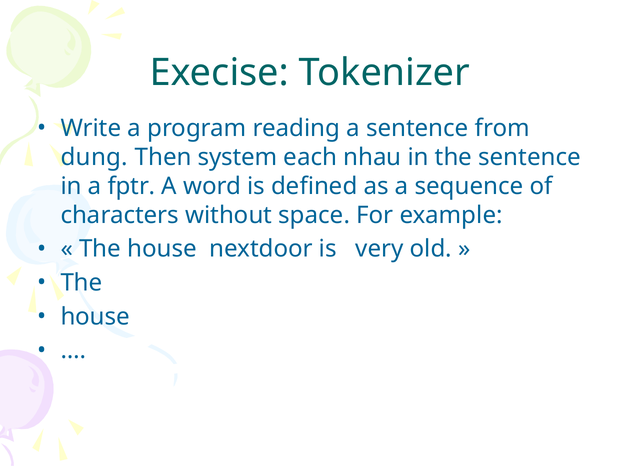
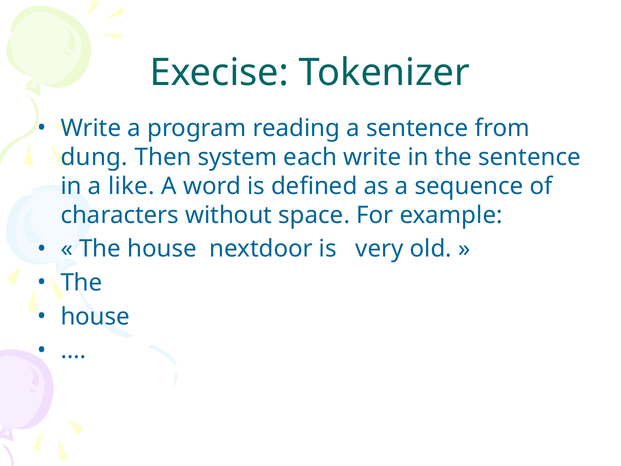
each nhau: nhau -> write
fptr: fptr -> like
